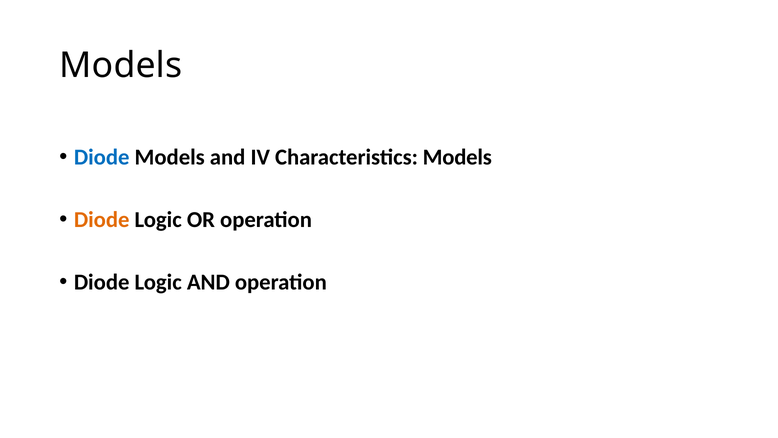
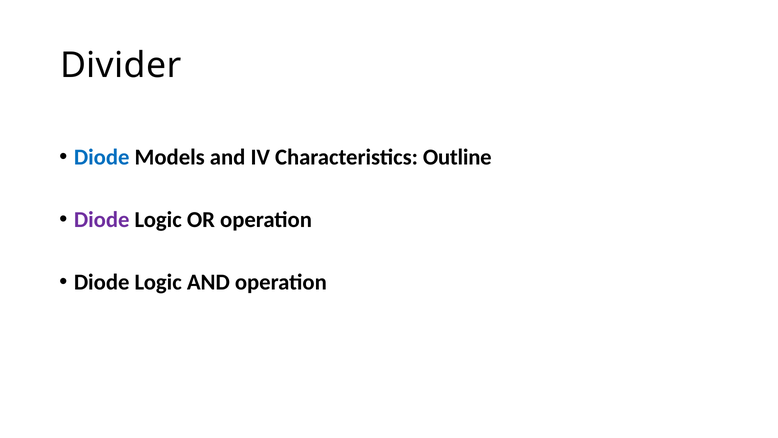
Models at (121, 65): Models -> Divider
Characteristics Models: Models -> Outline
Diode at (102, 220) colour: orange -> purple
